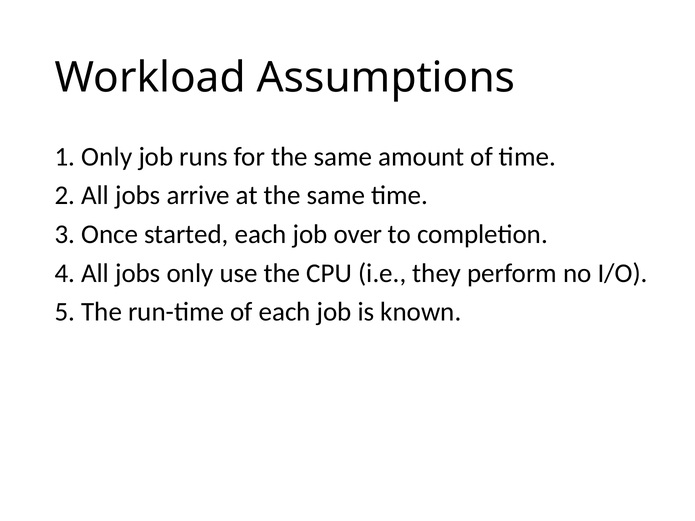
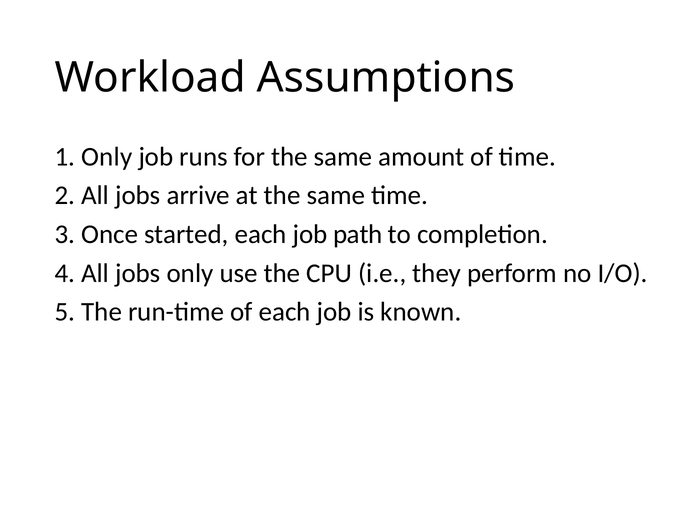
over: over -> path
